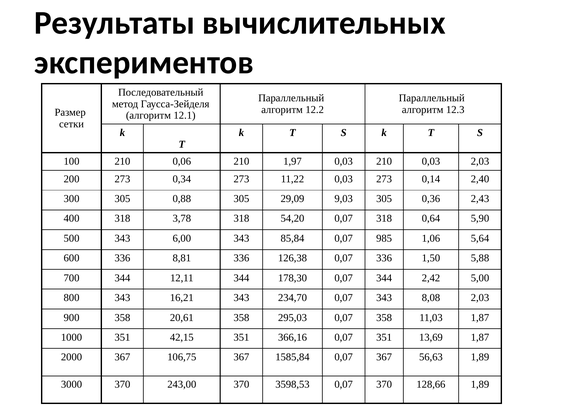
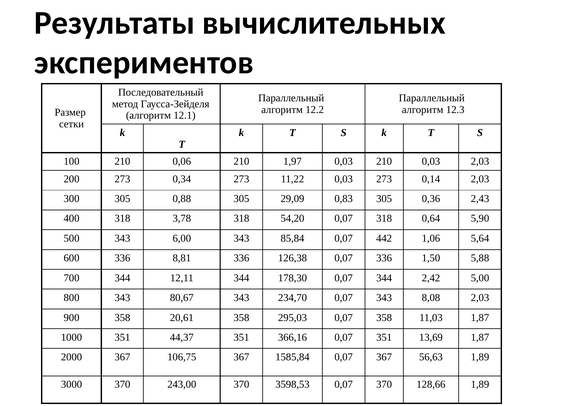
0,14 2,40: 2,40 -> 2,03
9,03: 9,03 -> 0,83
985: 985 -> 442
16,21: 16,21 -> 80,67
42,15: 42,15 -> 44,37
